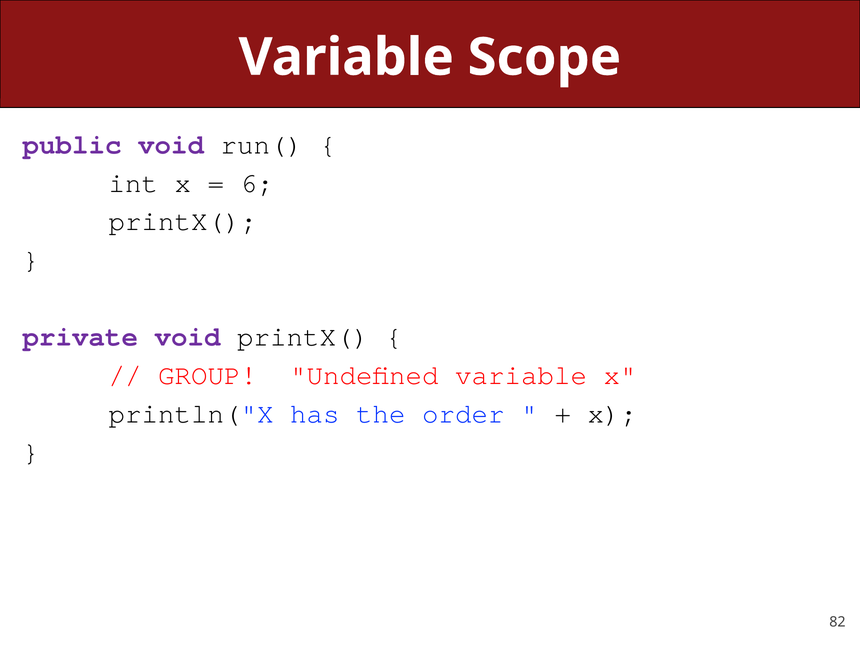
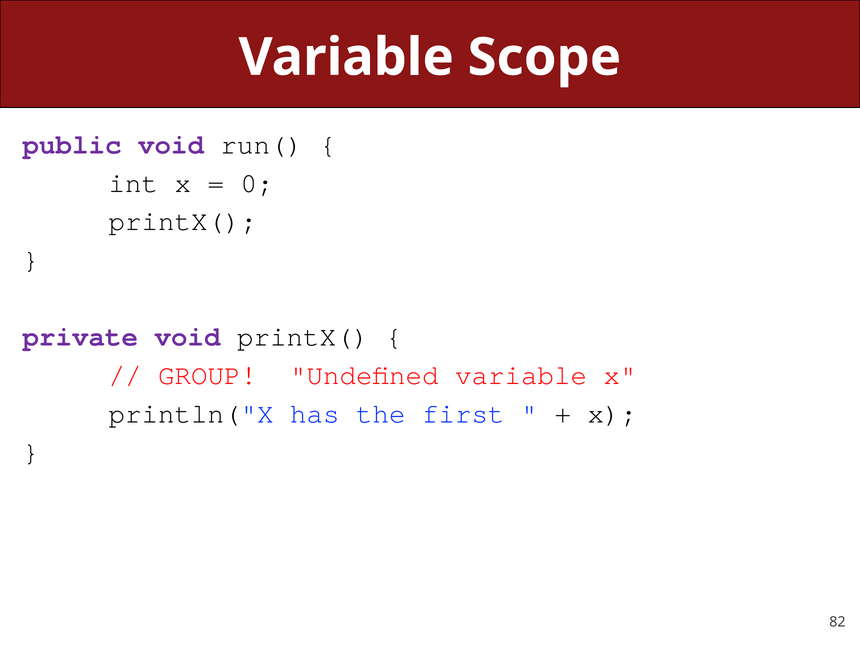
6: 6 -> 0
order: order -> first
